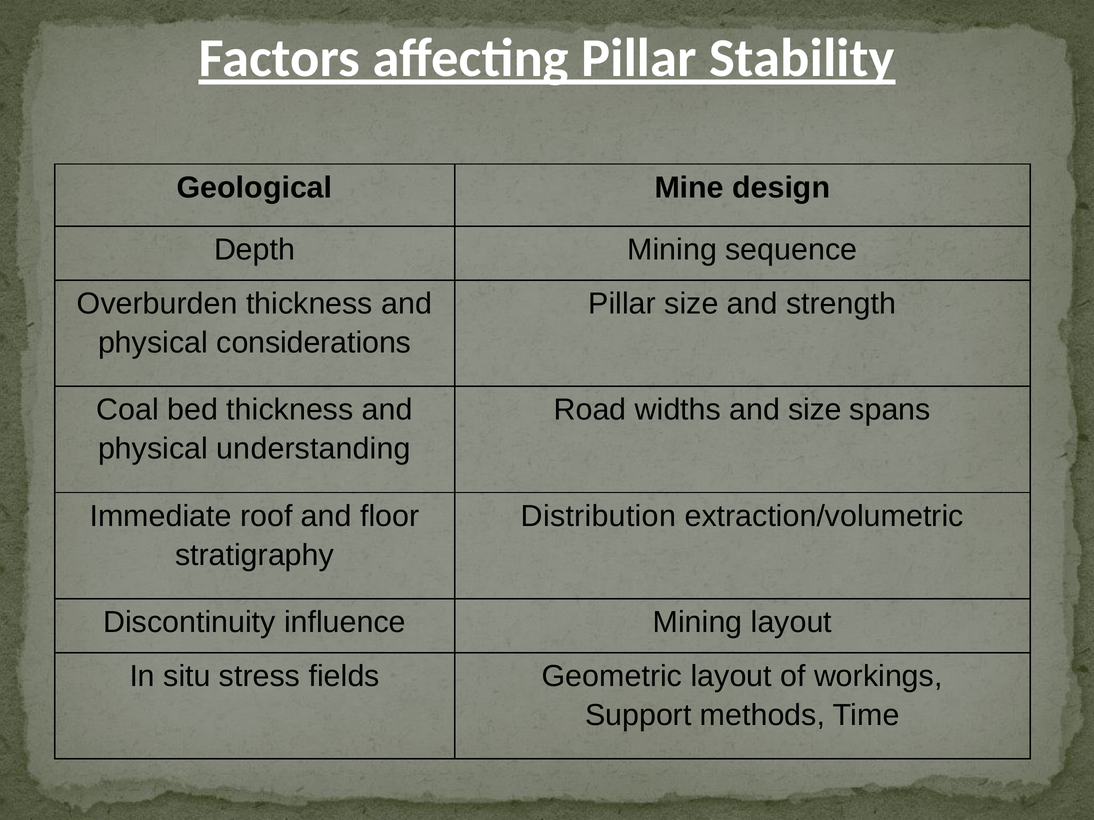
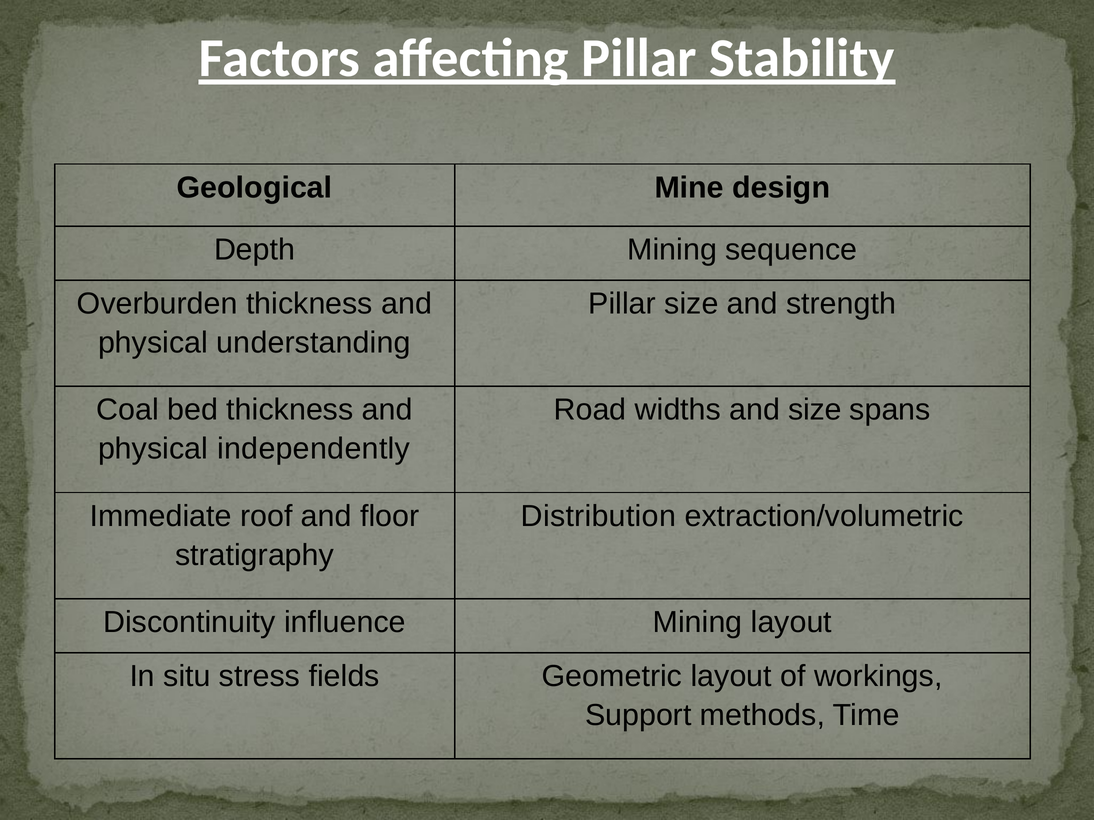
considerations: considerations -> understanding
understanding: understanding -> independently
